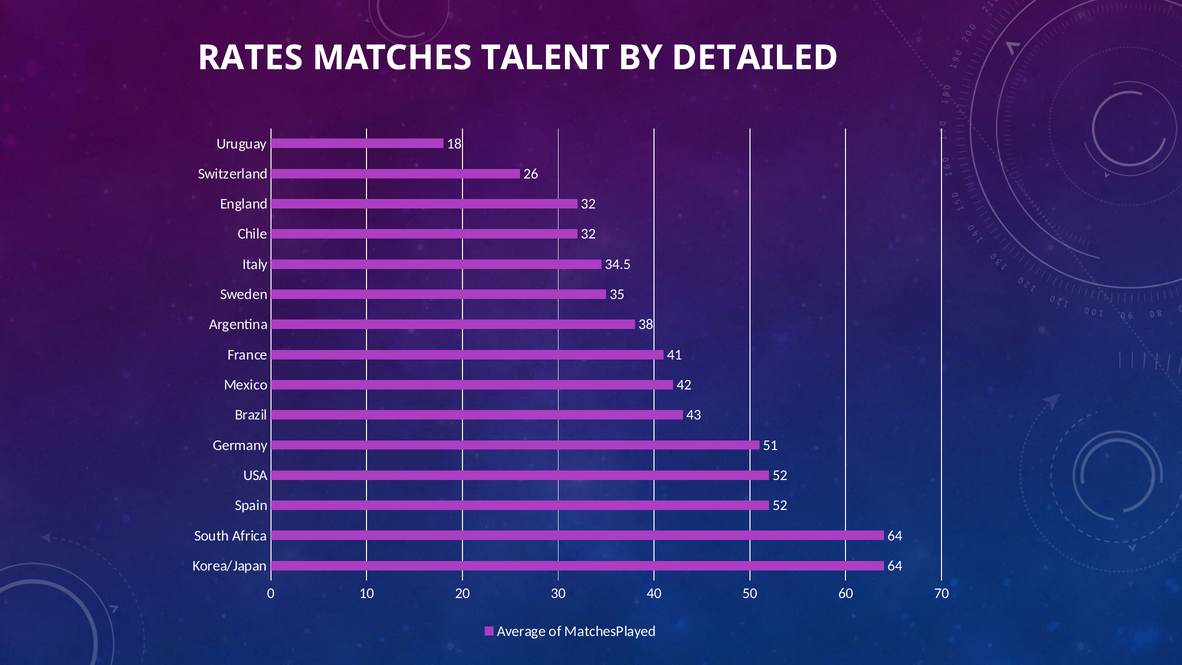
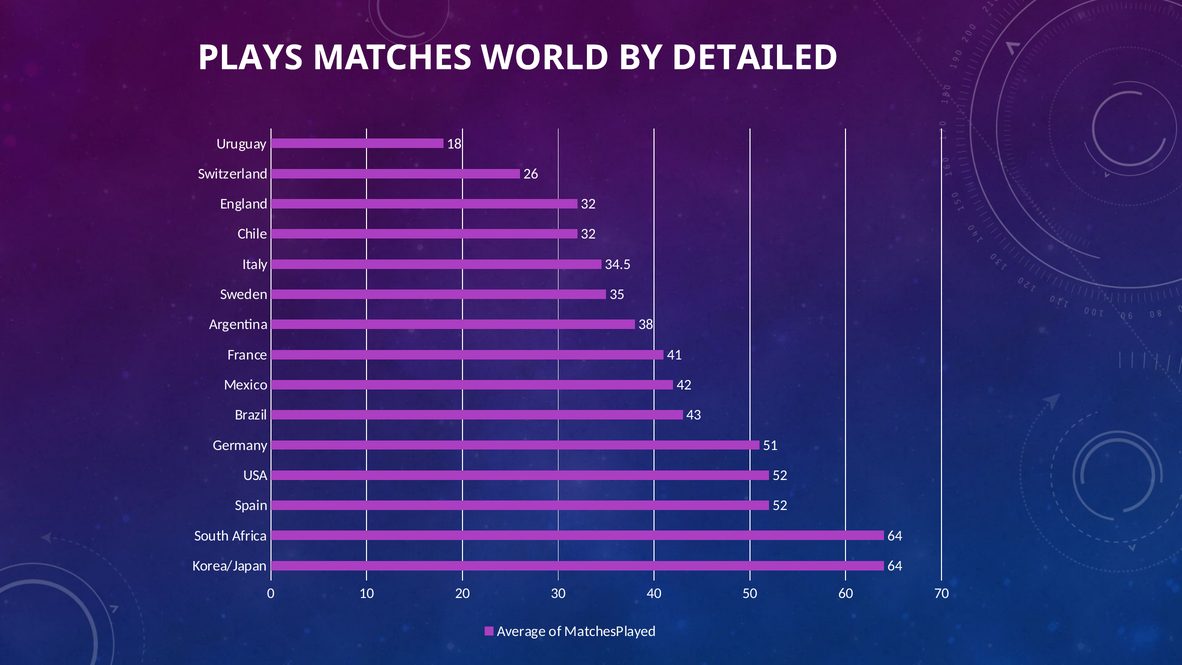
RATES: RATES -> PLAYS
TALENT: TALENT -> WORLD
